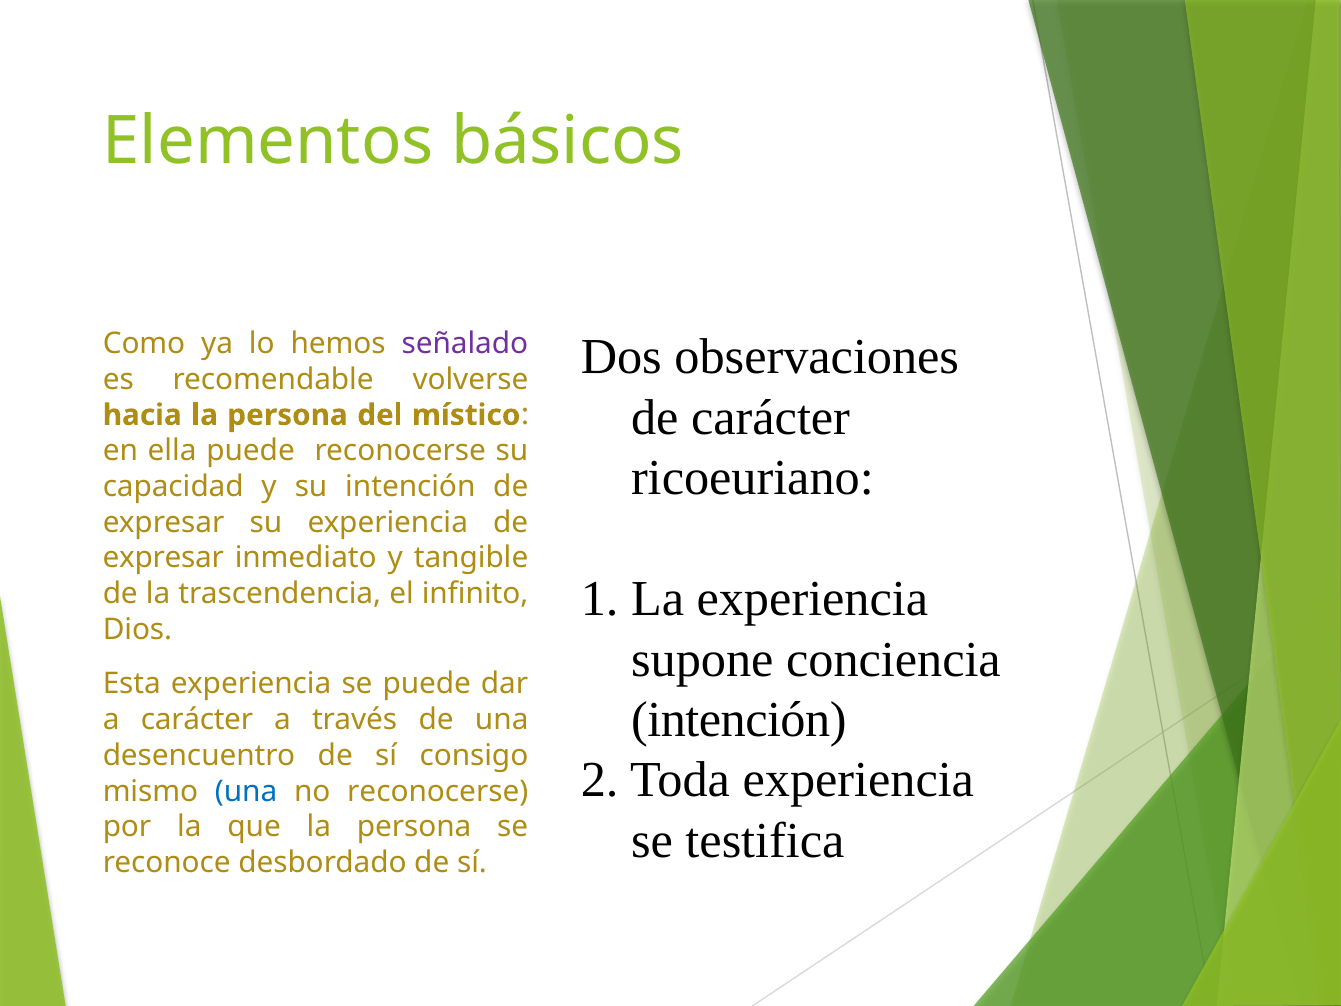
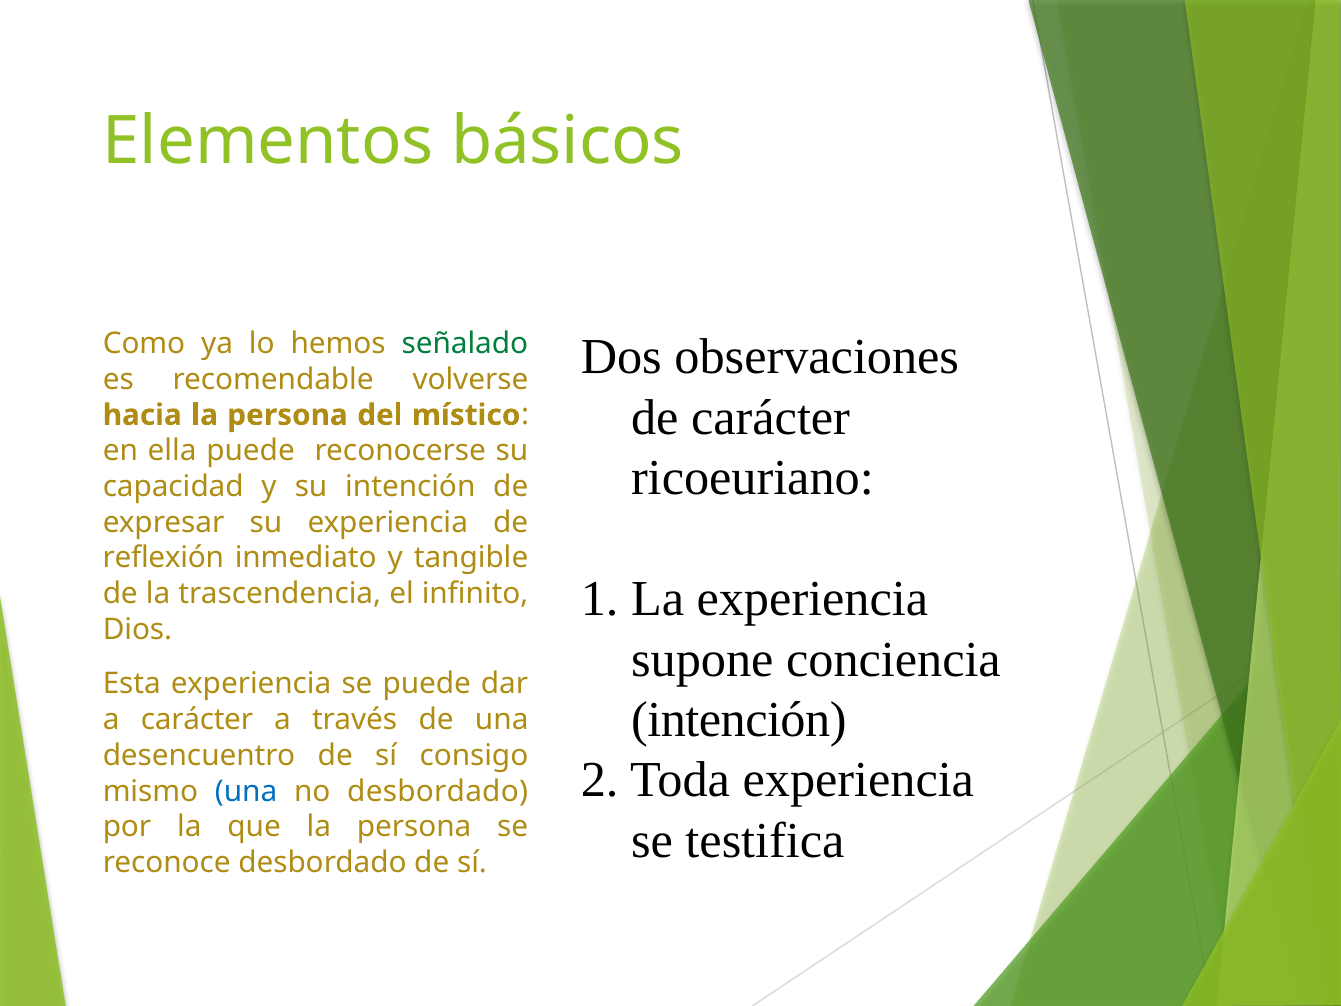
señalado colour: purple -> green
expresar at (163, 558): expresar -> reflexión
no reconocerse: reconocerse -> desbordado
